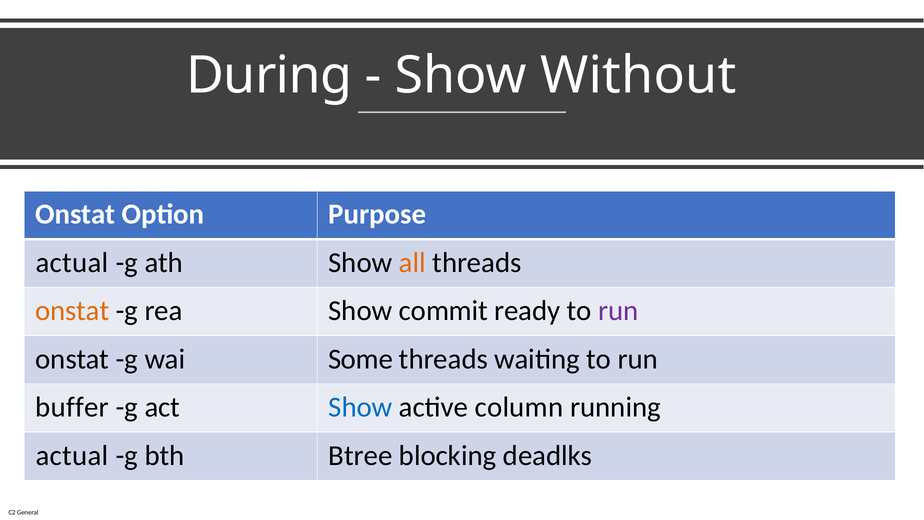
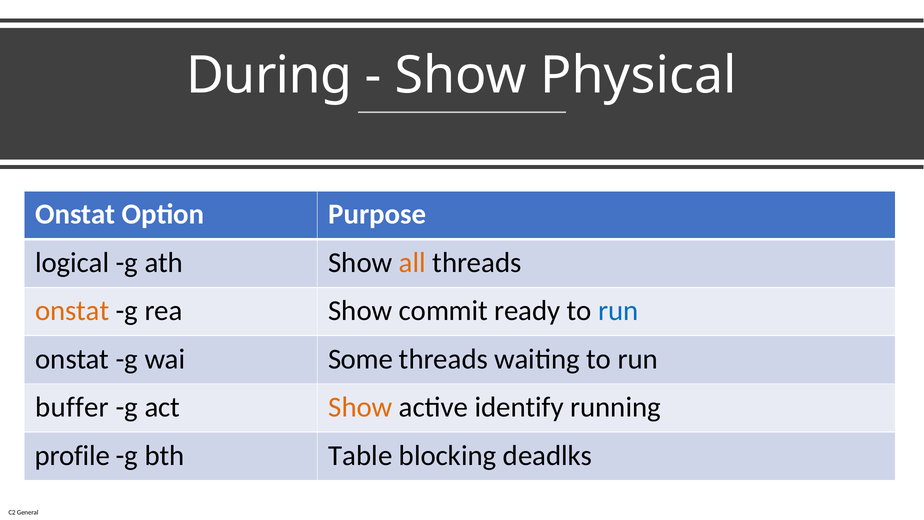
Without: Without -> Physical
actual at (72, 263): actual -> logical
run at (618, 311) colour: purple -> blue
Show at (360, 407) colour: blue -> orange
column: column -> identify
actual at (72, 455): actual -> profile
Btree: Btree -> Table
